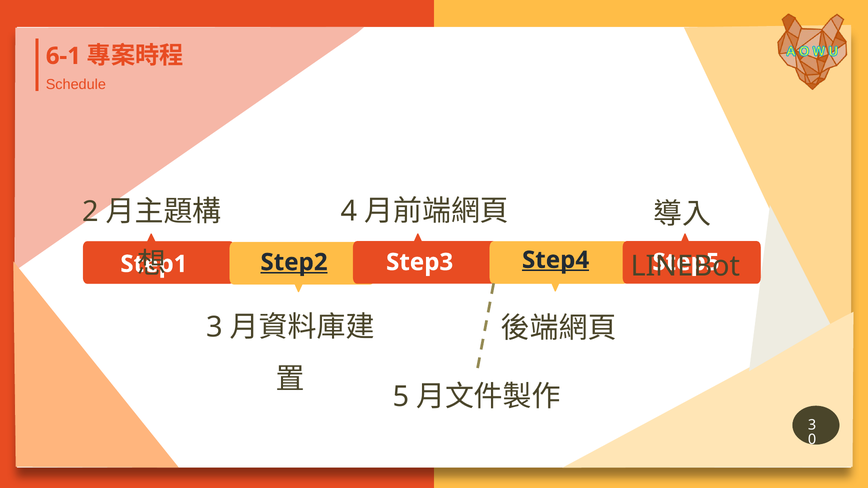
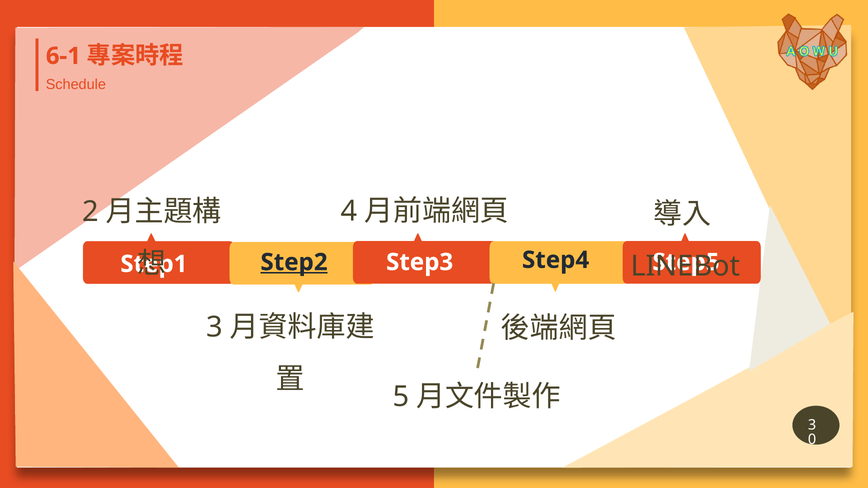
Step4 underline: present -> none
